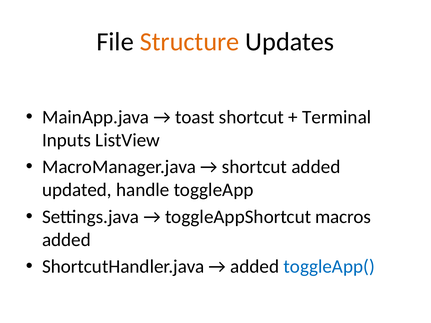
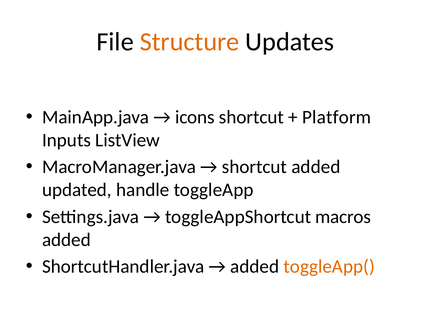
toast: toast -> icons
Terminal: Terminal -> Platform
toggleApp( colour: blue -> orange
